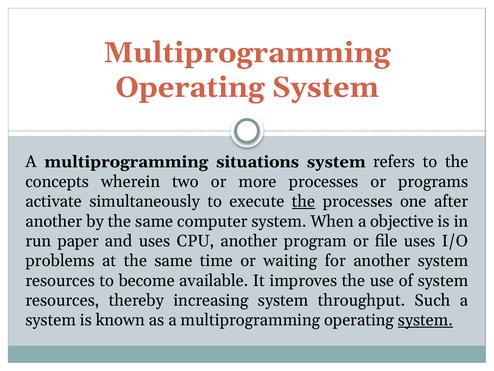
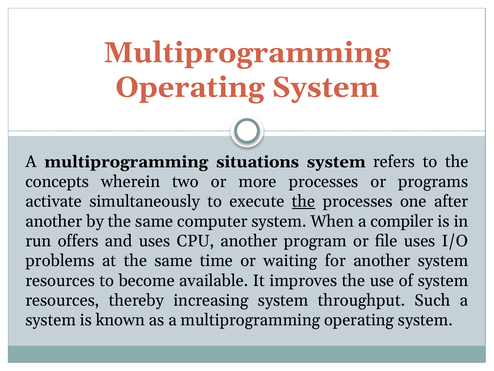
objective: objective -> compiler
paper: paper -> offers
system at (425, 320) underline: present -> none
